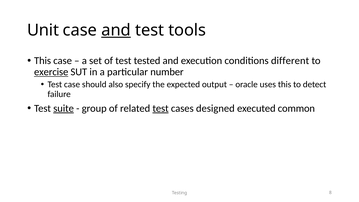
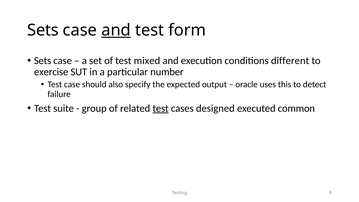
Unit at (43, 30): Unit -> Sets
tools: tools -> form
This at (43, 61): This -> Sets
tested: tested -> mixed
exercise underline: present -> none
suite underline: present -> none
